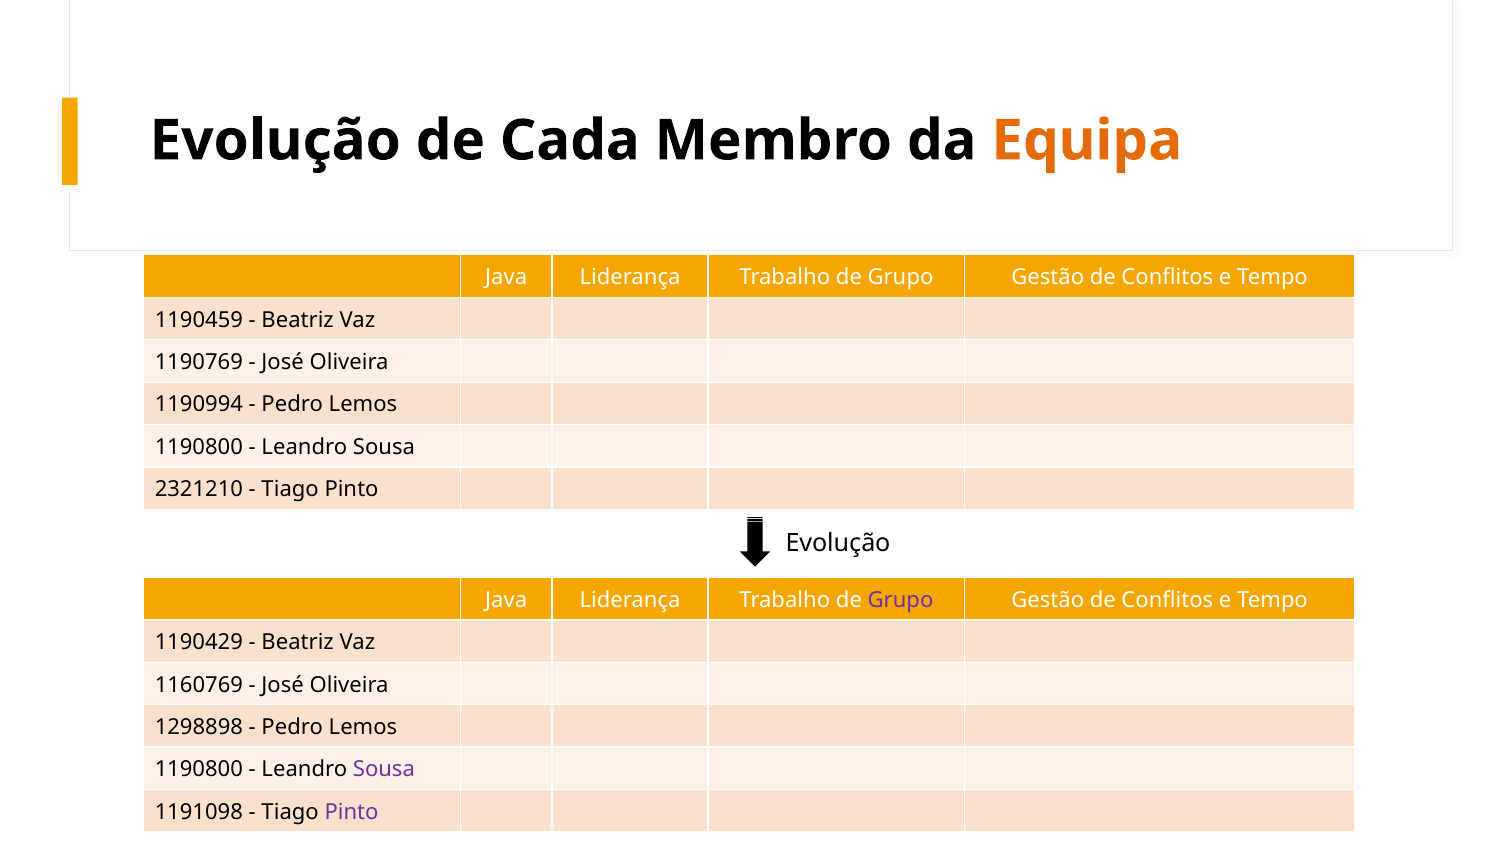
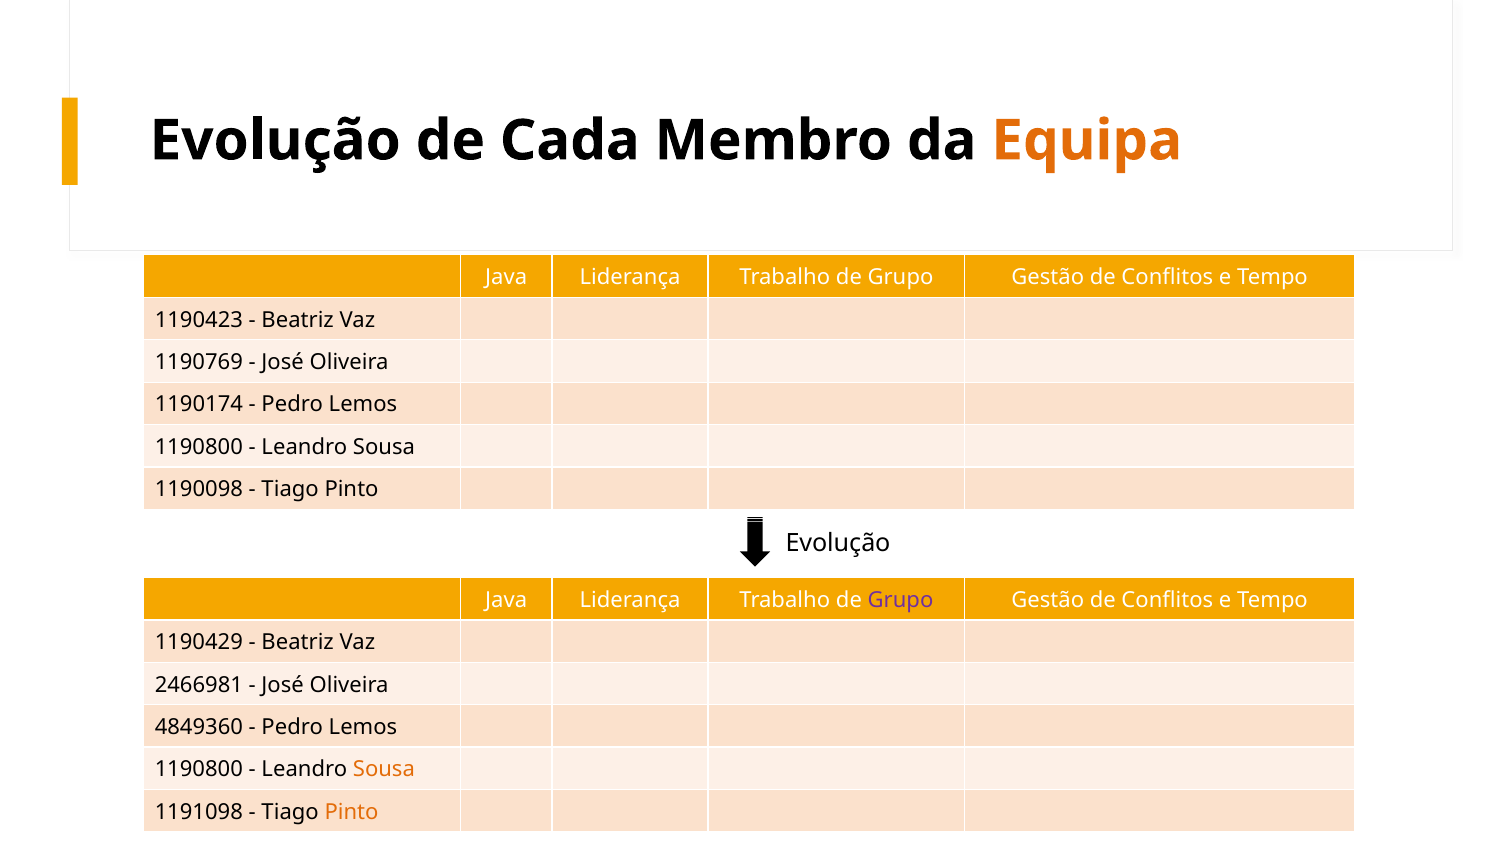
1190459: 1190459 -> 1190423
1190994: 1190994 -> 1190174
2321210: 2321210 -> 1190098
1160769: 1160769 -> 2466981
1298898: 1298898 -> 4849360
Sousa at (384, 769) colour: purple -> orange
Pinto at (352, 812) colour: purple -> orange
